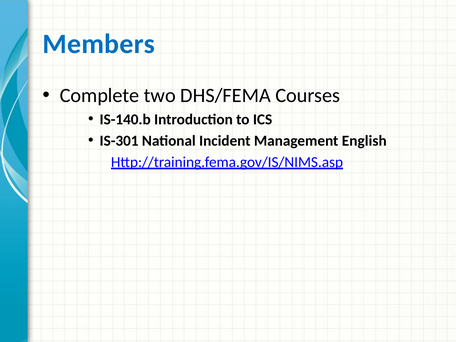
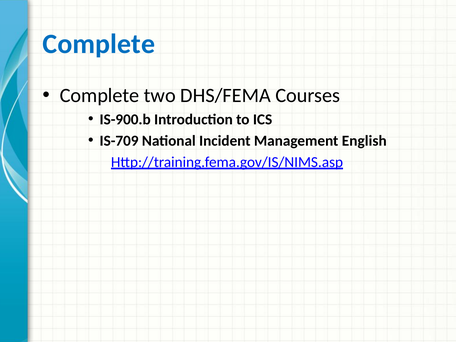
Members at (99, 44): Members -> Complete
IS-140.b: IS-140.b -> IS-900.b
IS-301: IS-301 -> IS-709
